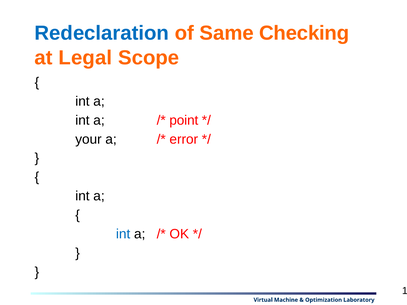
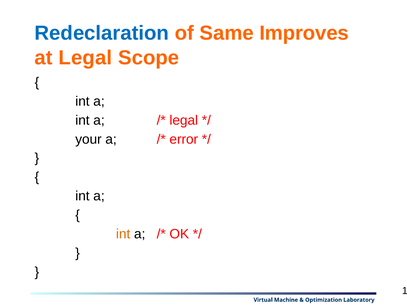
Checking: Checking -> Improves
point at (184, 120): point -> legal
int at (123, 234) colour: blue -> orange
